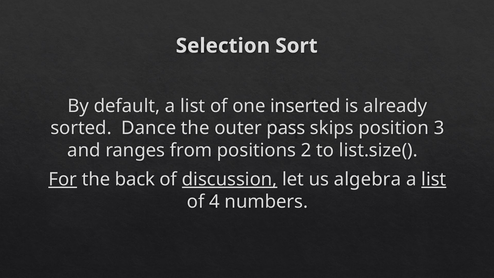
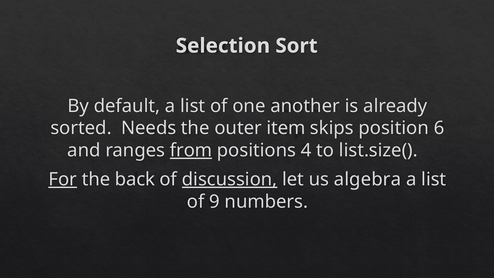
inserted: inserted -> another
Dance: Dance -> Needs
pass: pass -> item
3: 3 -> 6
from underline: none -> present
2: 2 -> 4
list at (434, 179) underline: present -> none
4: 4 -> 9
